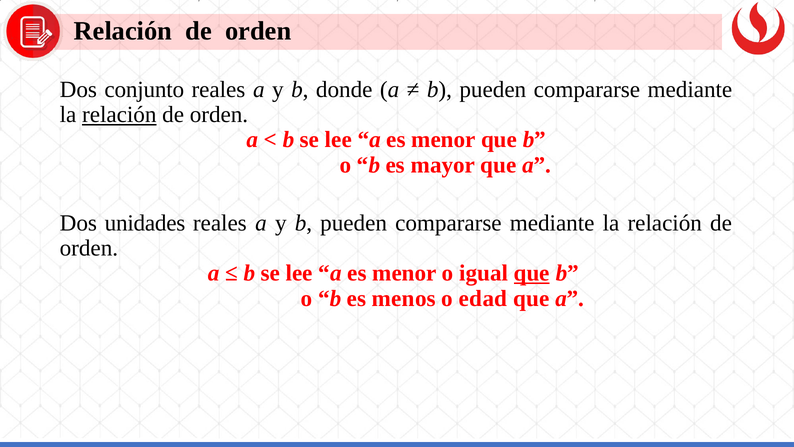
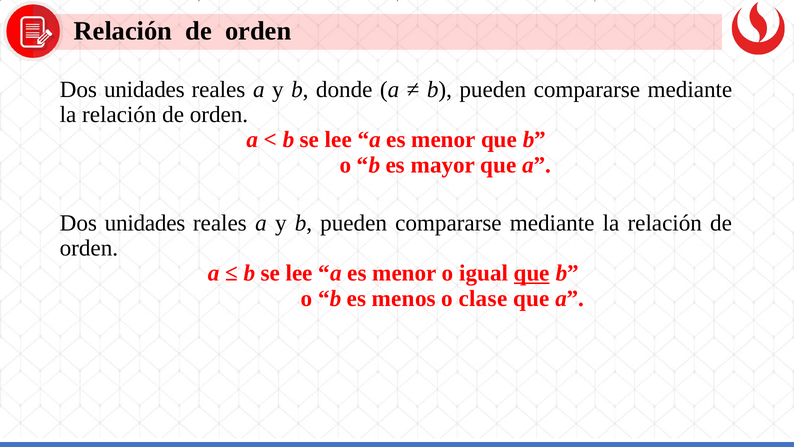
conjunto at (144, 90): conjunto -> unidades
relación at (119, 115) underline: present -> none
edad: edad -> clase
